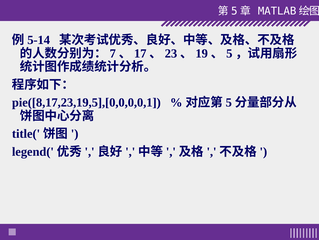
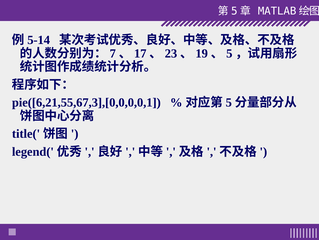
pie([8,17,23,19,5],[0,0,0,0,1: pie([8,17,23,19,5],[0,0,0,0,1 -> pie([6,21,55,67,3],[0,0,0,0,1
